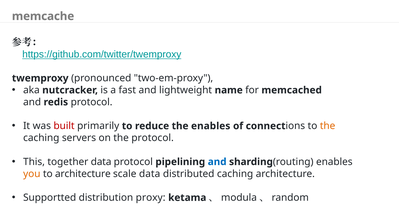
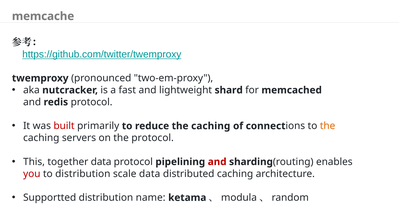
name: name -> shard
reduce the enables: enables -> caching
and at (217, 162) colour: blue -> red
you colour: orange -> red
to architecture: architecture -> distribution
proxy: proxy -> name
